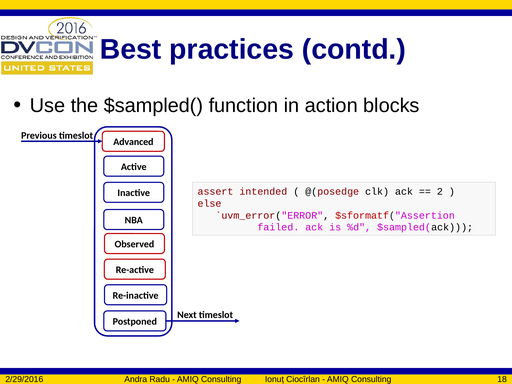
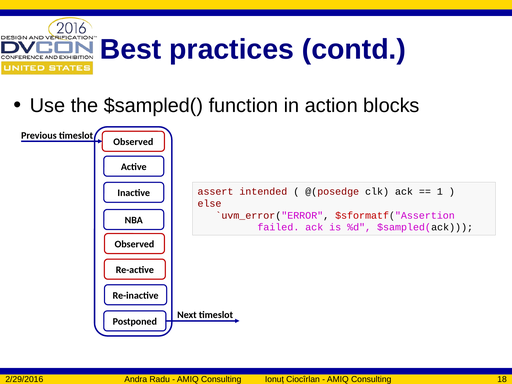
Advanced at (133, 142): Advanced -> Observed
2: 2 -> 1
